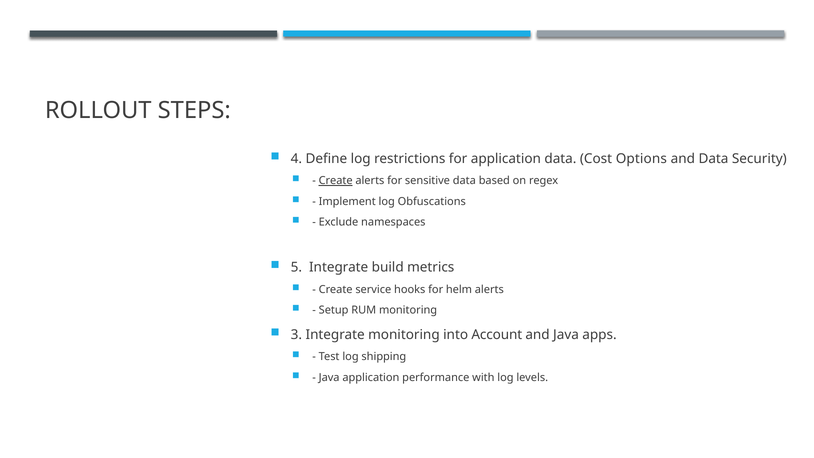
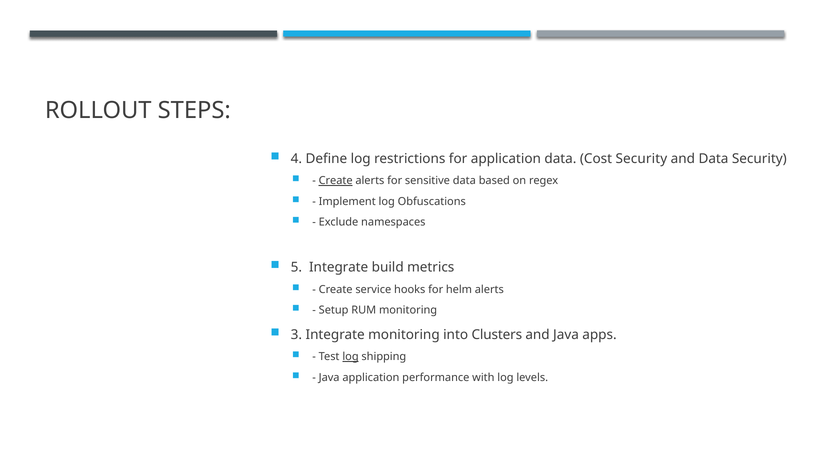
Cost Options: Options -> Security
Account: Account -> Clusters
log at (351, 357) underline: none -> present
